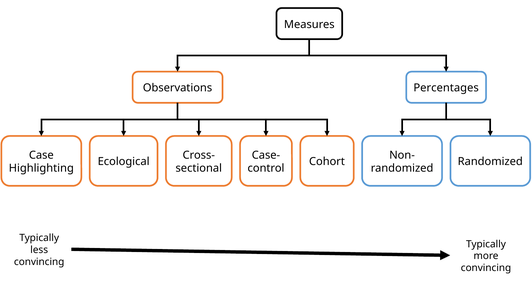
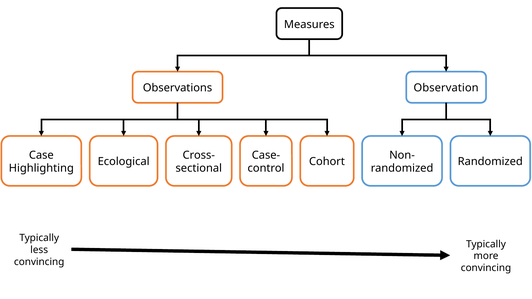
Percentages: Percentages -> Observation
